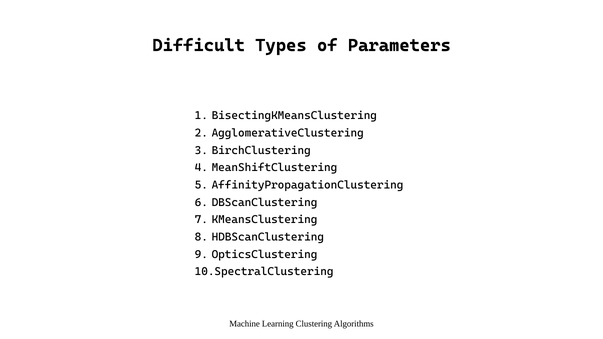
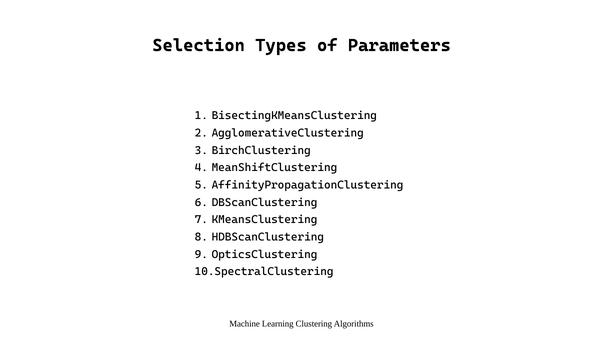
Difficult: Difficult -> Selection
